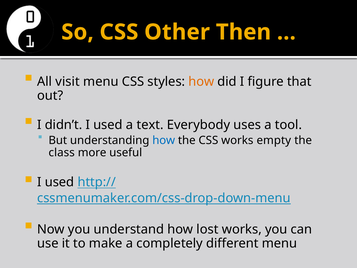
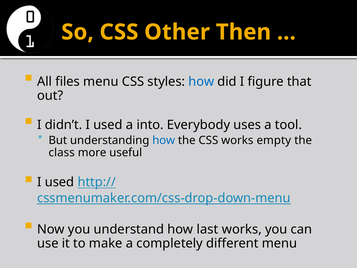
visit: visit -> files
how at (201, 82) colour: orange -> blue
text: text -> into
lost: lost -> last
